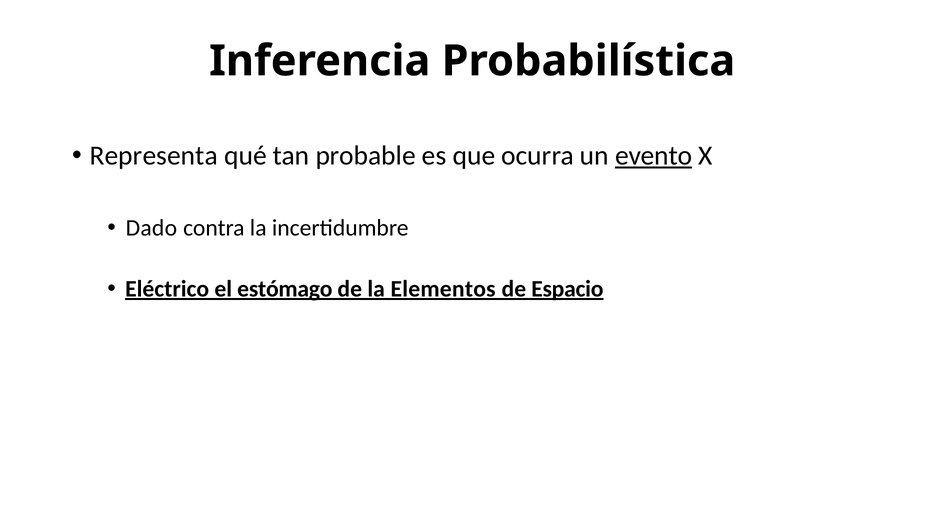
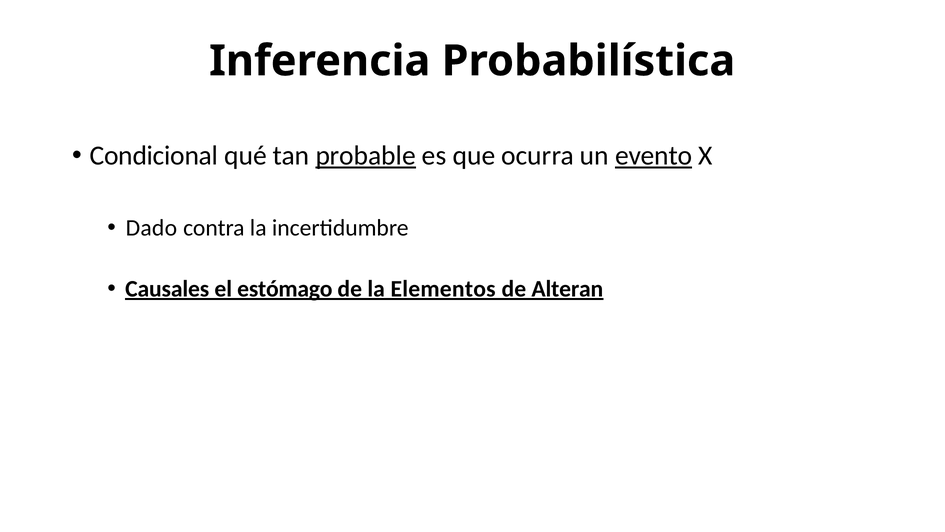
Representa: Representa -> Condicional
probable underline: none -> present
Eléctrico: Eléctrico -> Causales
Espacio: Espacio -> Alteran
